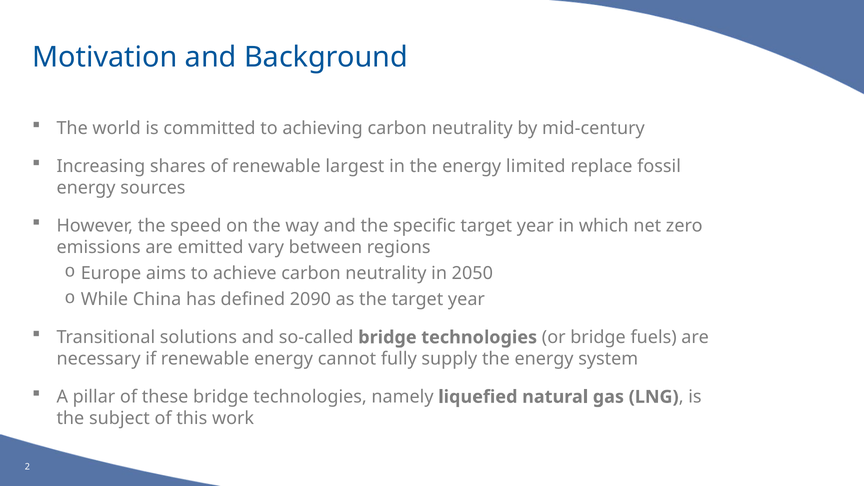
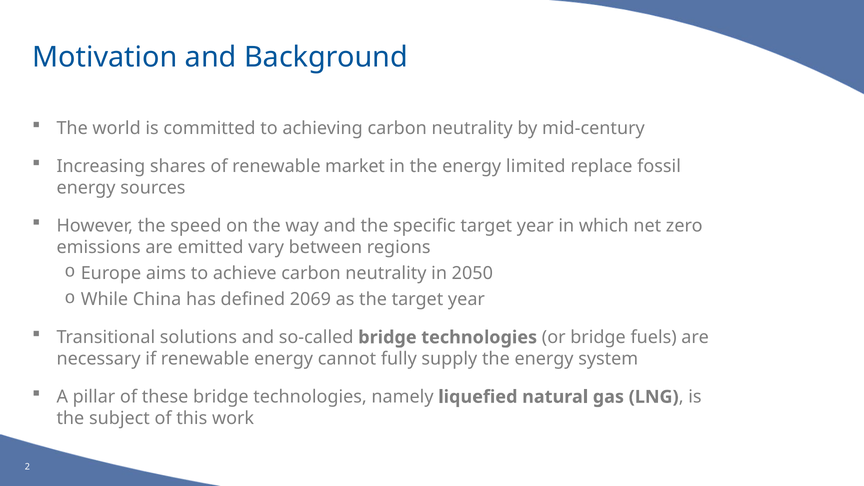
largest: largest -> market
2090: 2090 -> 2069
